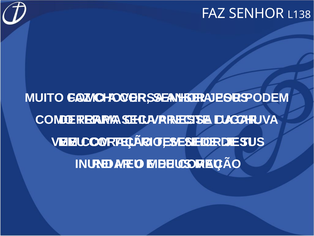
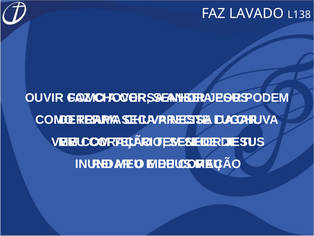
FAZ SENHOR: SENHOR -> LAVADO
MUITO: MUITO -> OUVIR
